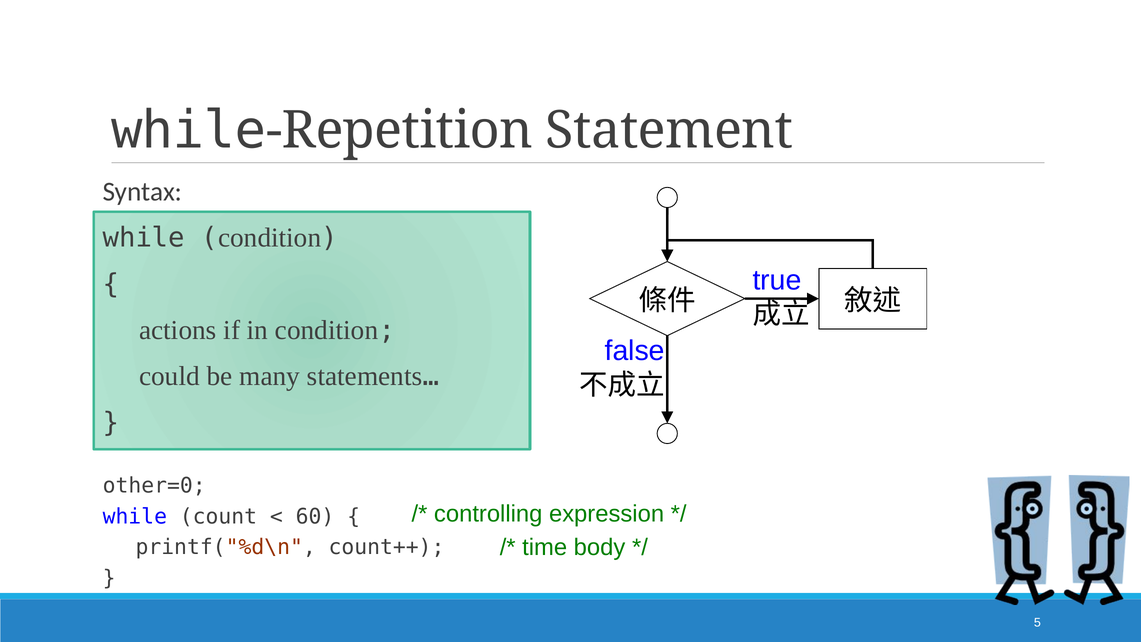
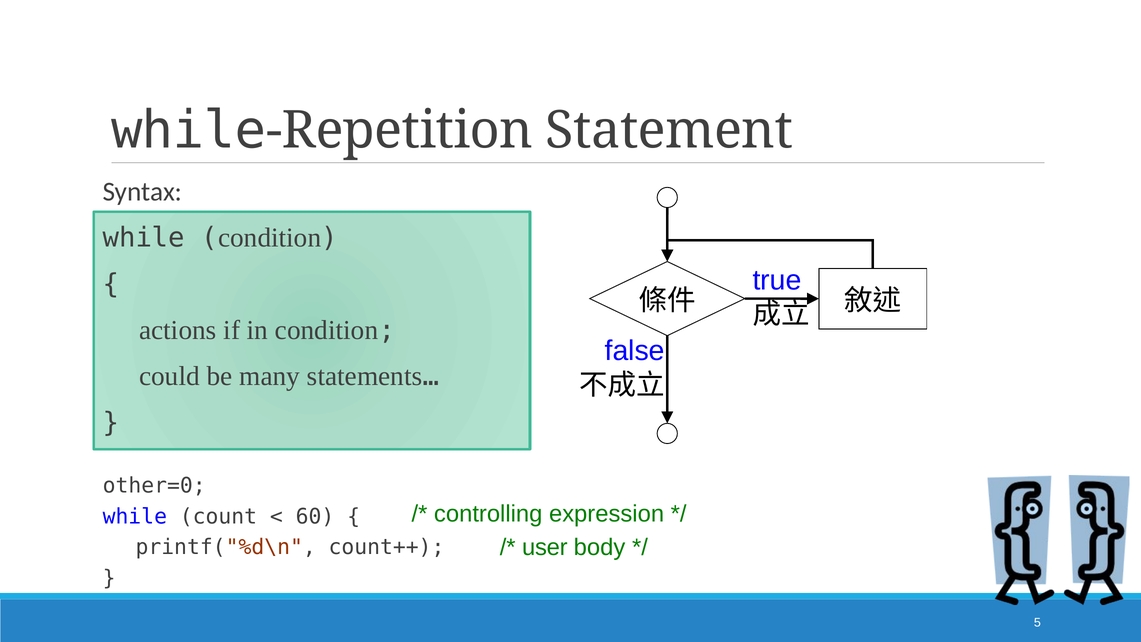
time: time -> user
